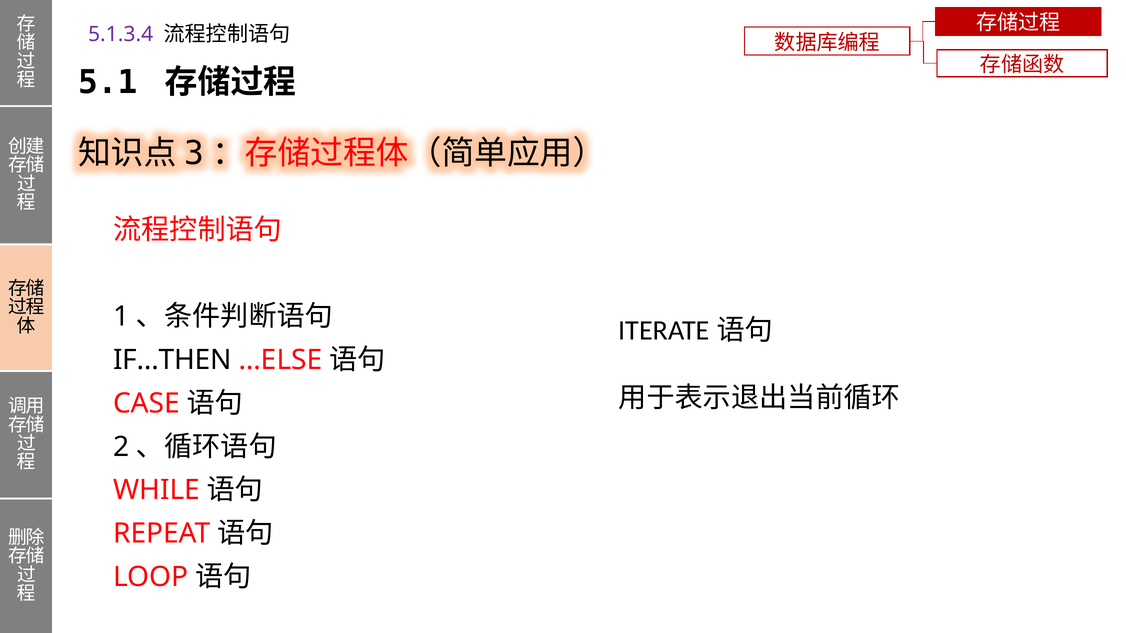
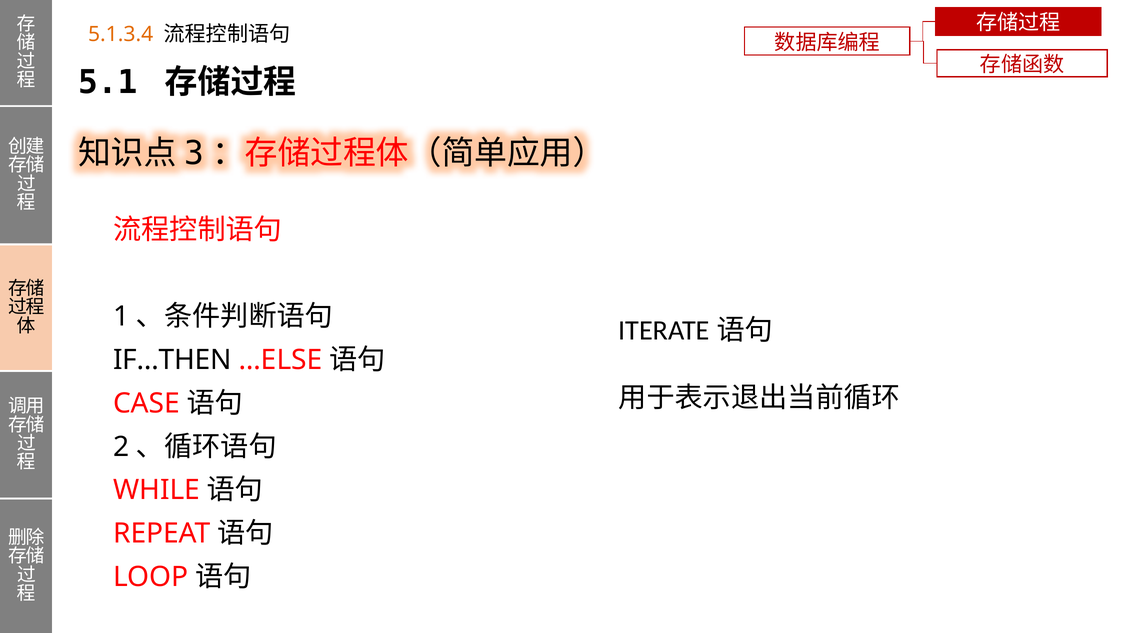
5.1.3.4 colour: purple -> orange
